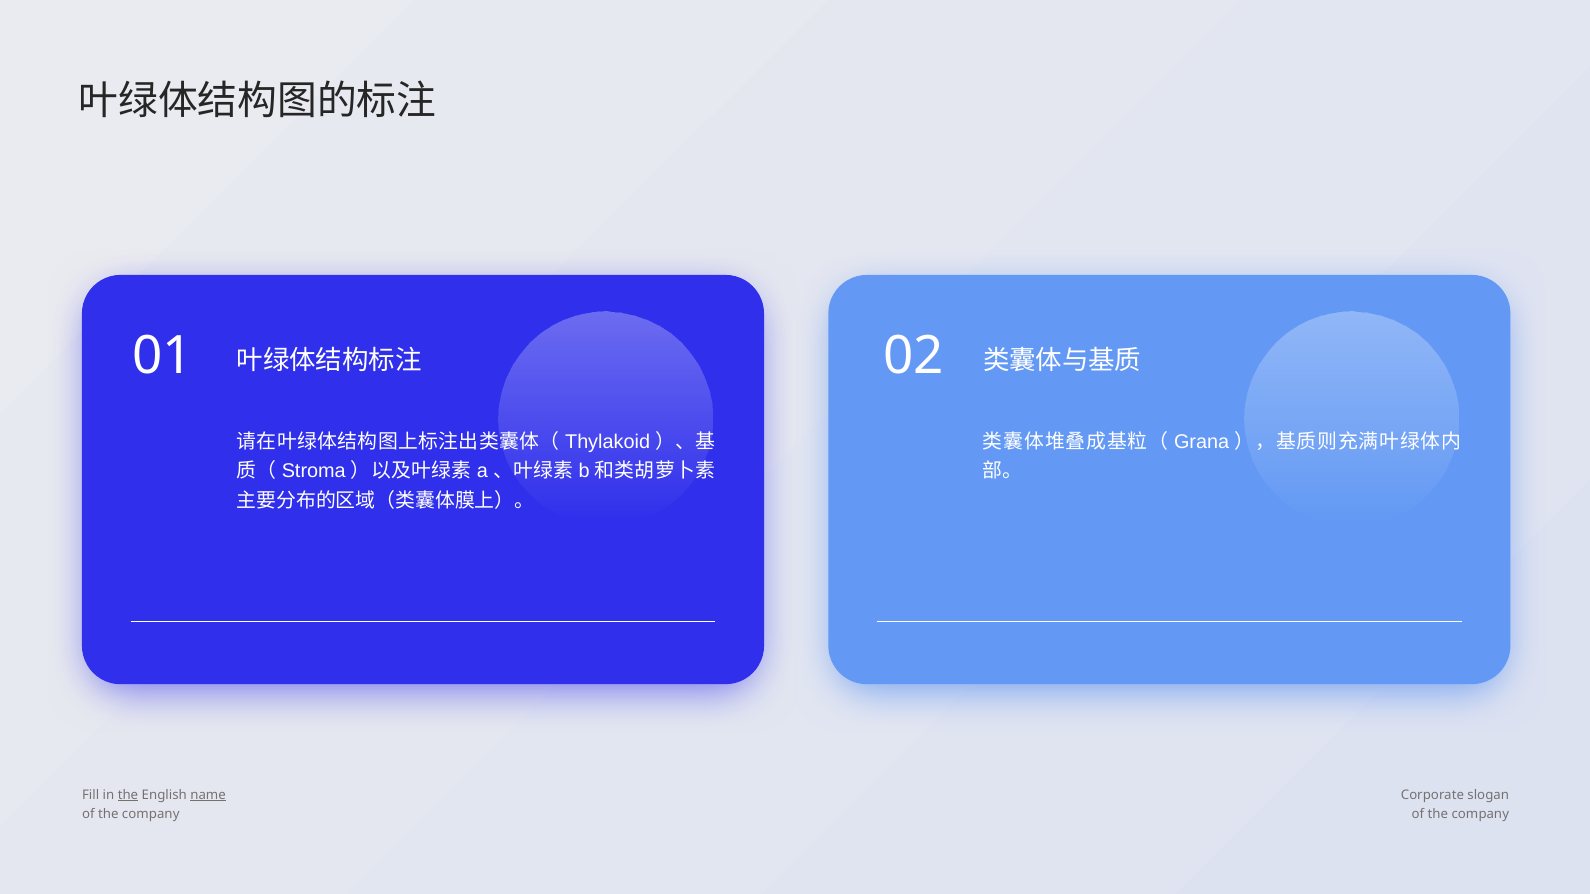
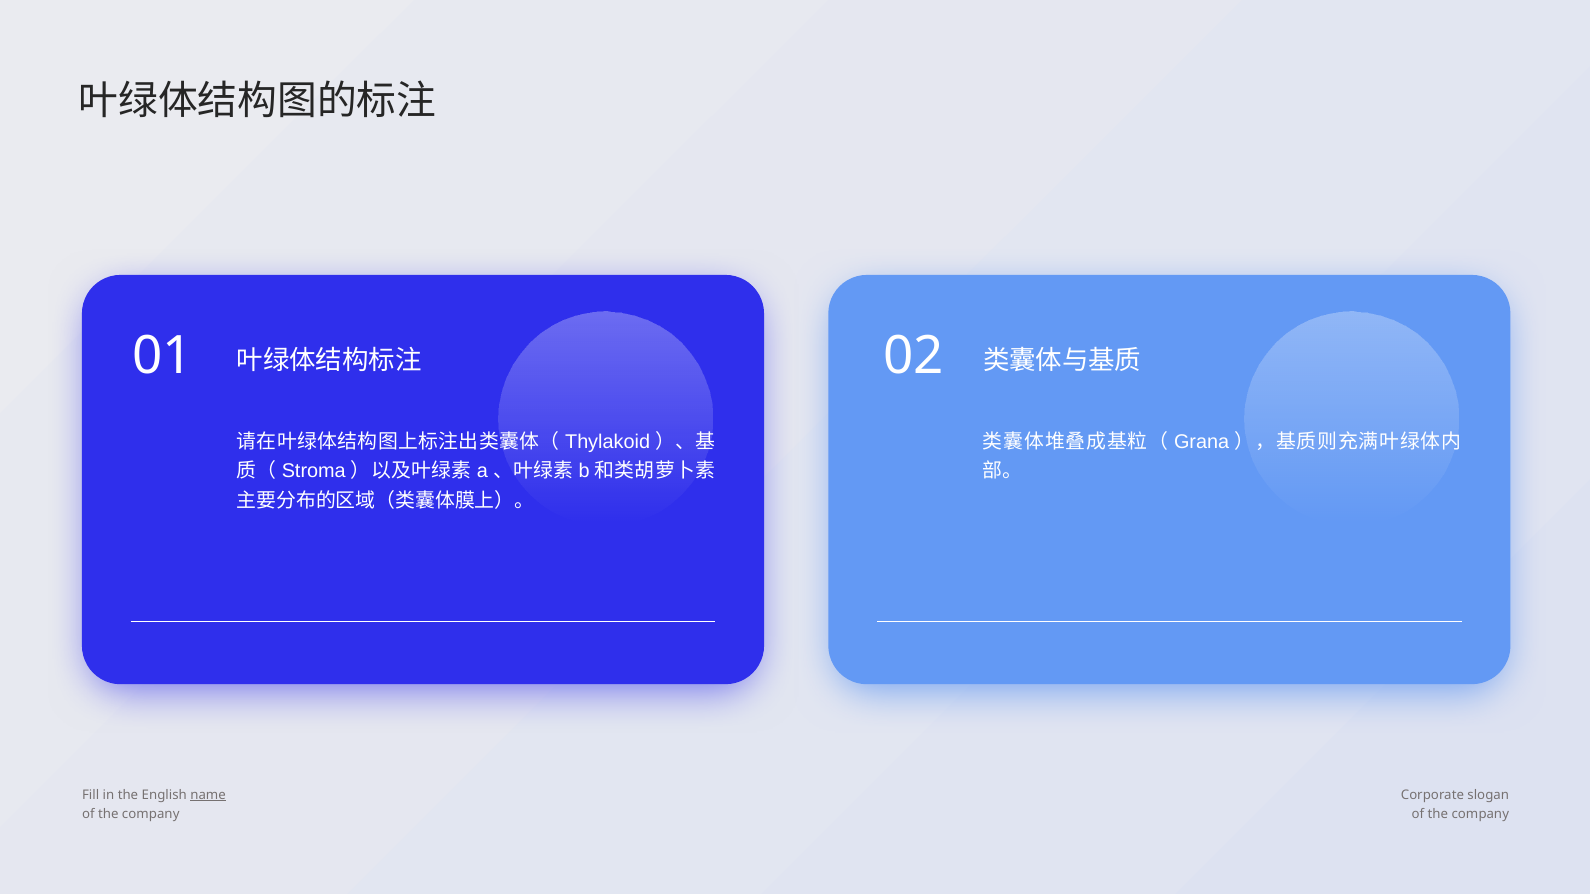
the at (128, 795) underline: present -> none
